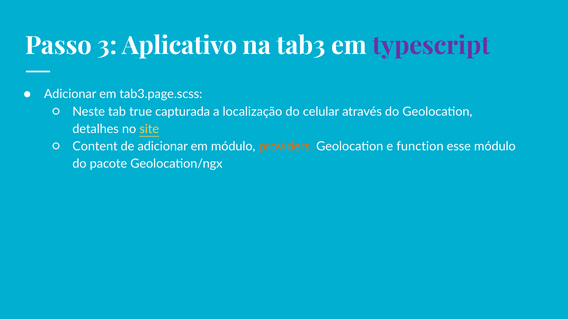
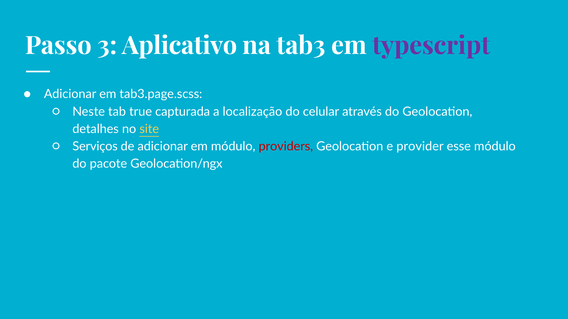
Content: Content -> Serviços
providers colour: orange -> red
function: function -> provider
